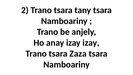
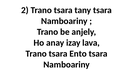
izay izay: izay -> lava
Zaza: Zaza -> Ento
